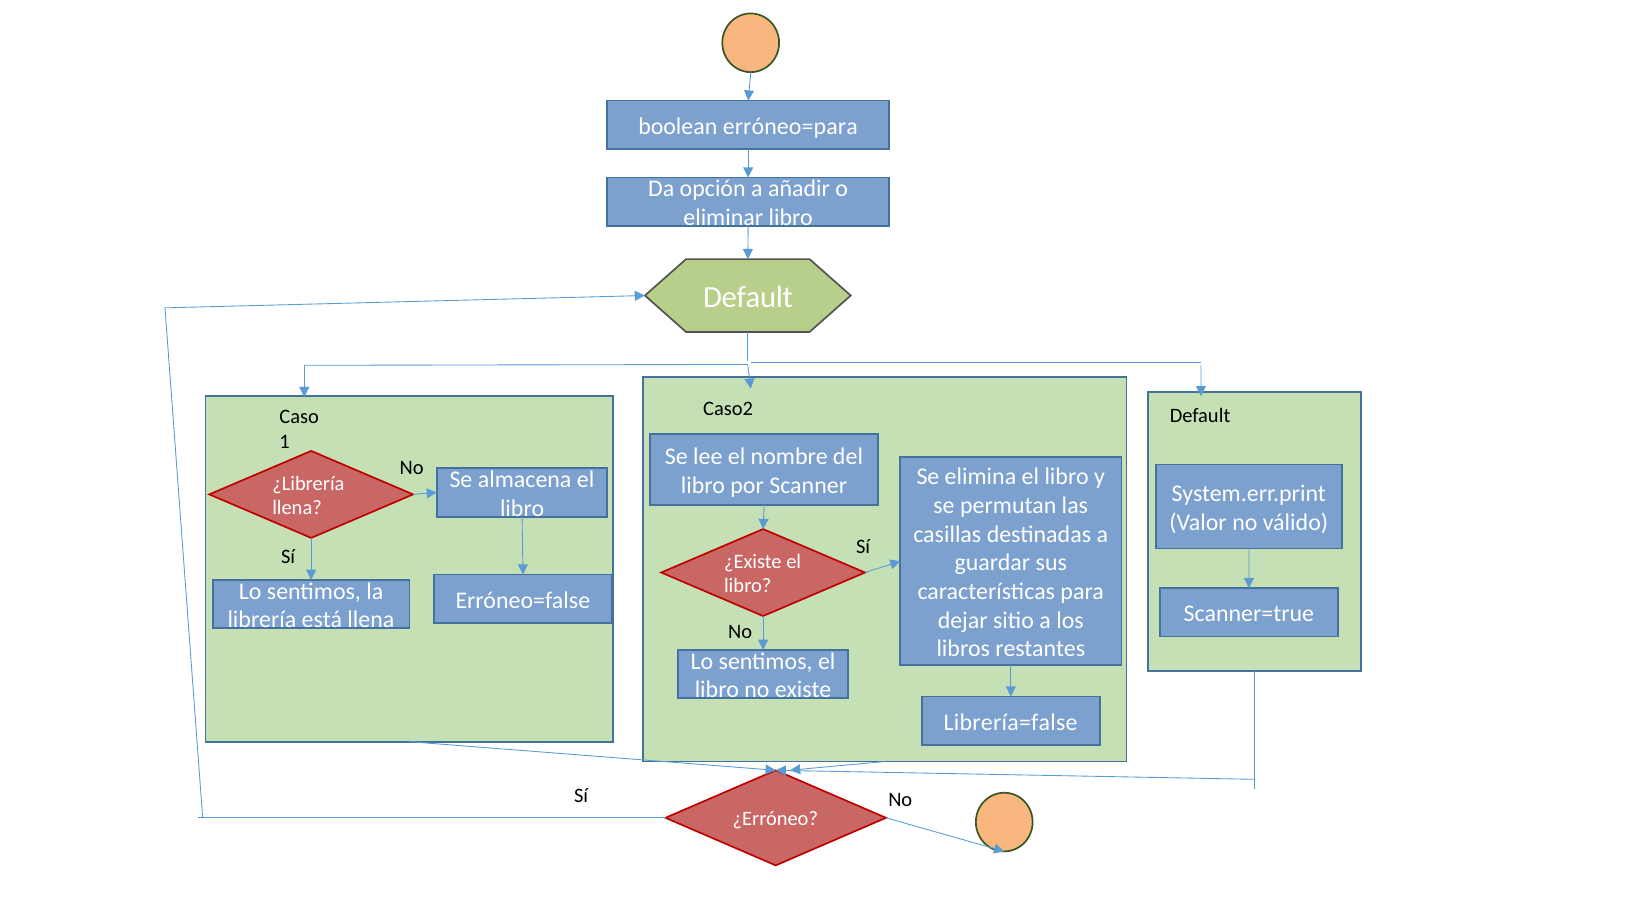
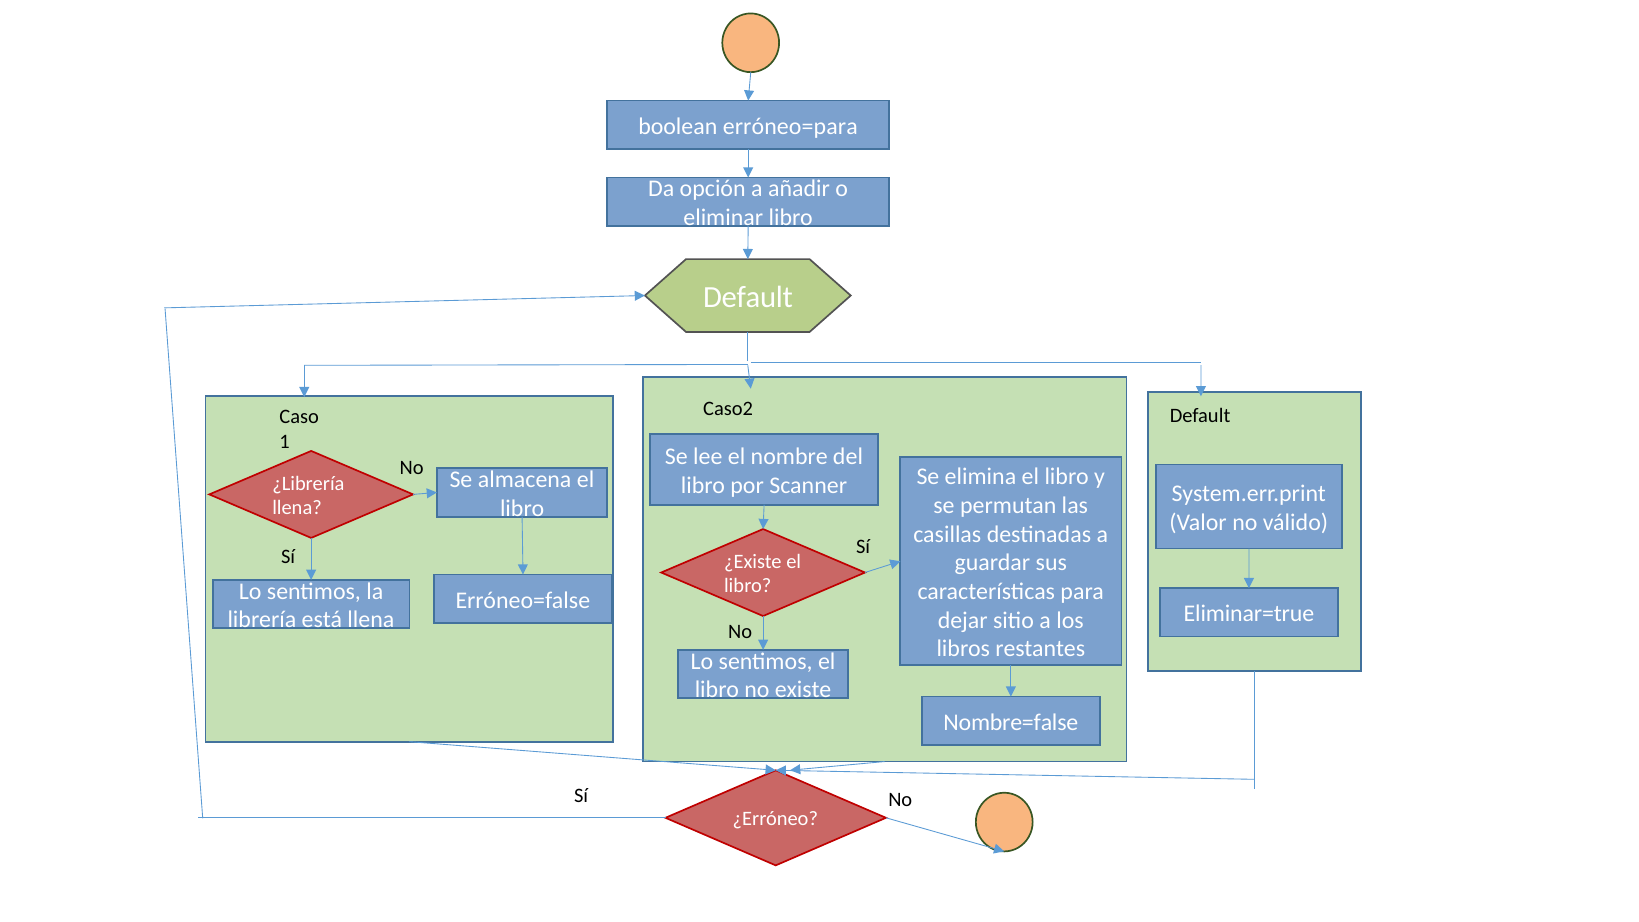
Scanner=true: Scanner=true -> Eliminar=true
Librería=false: Librería=false -> Nombre=false
